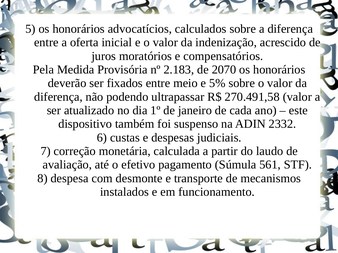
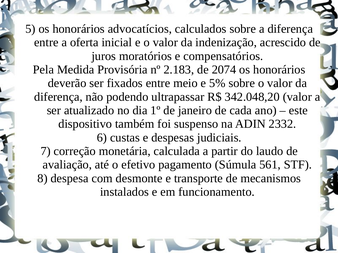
2070: 2070 -> 2074
270.491,58: 270.491,58 -> 342.048,20
